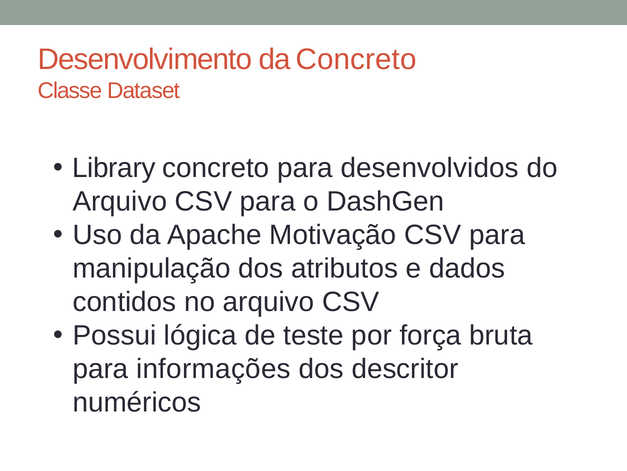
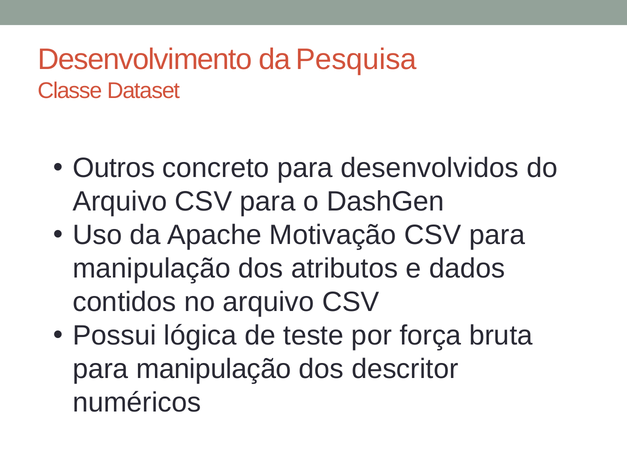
da Concreto: Concreto -> Pesquisa
Library: Library -> Outros
informações at (213, 369): informações -> manipulação
